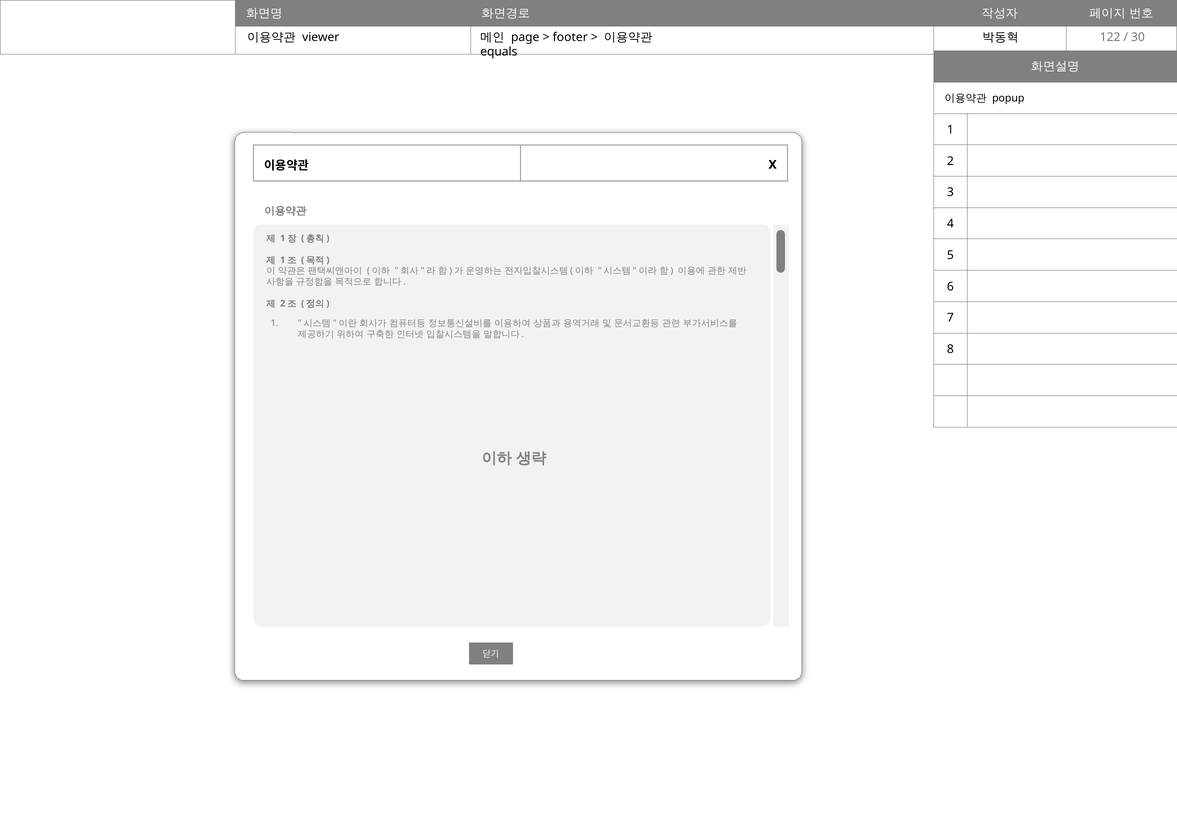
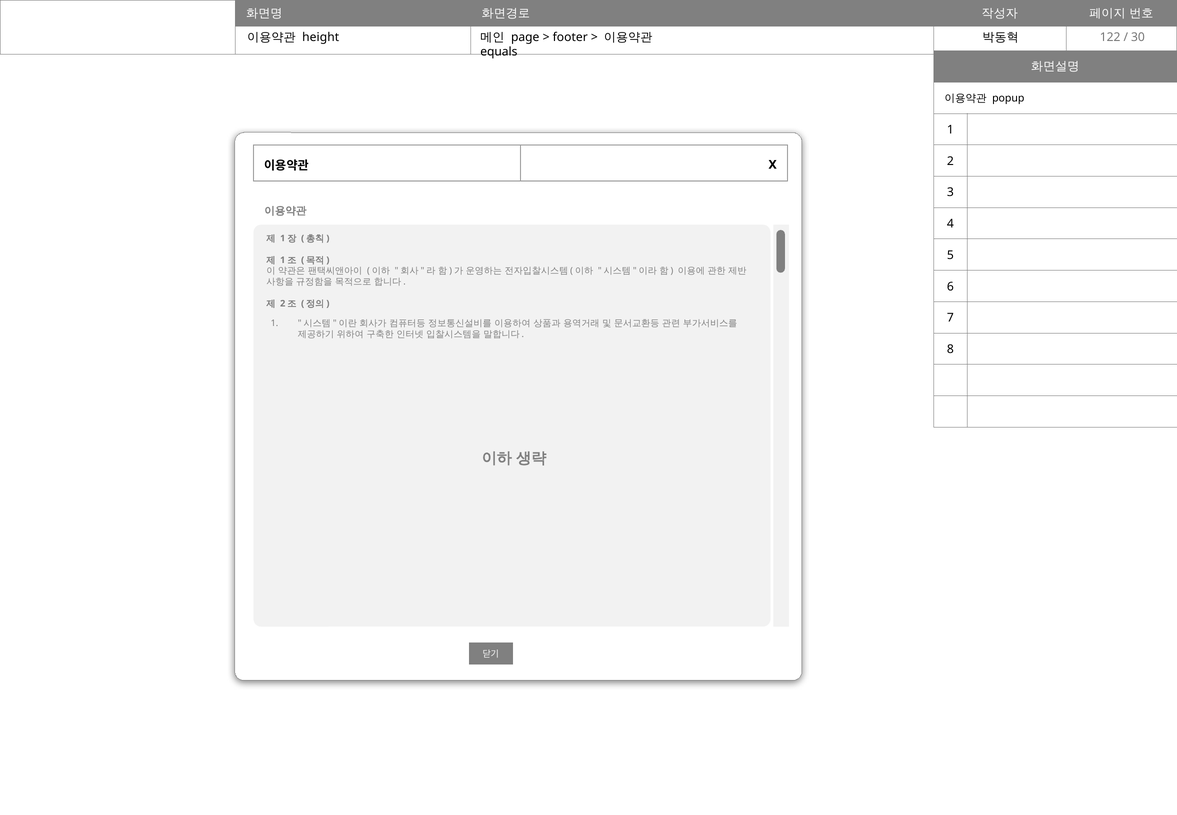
viewer: viewer -> height
